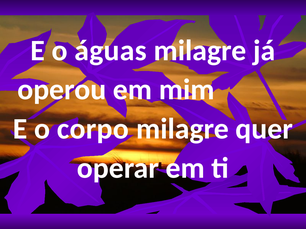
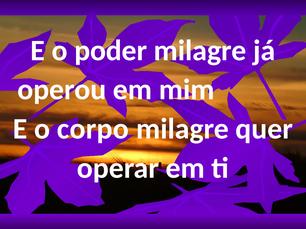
águas: águas -> poder
